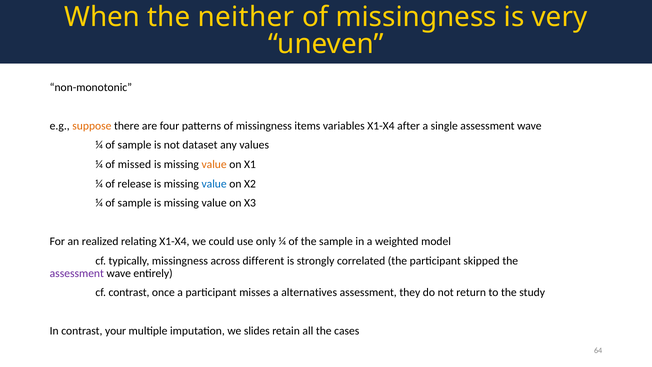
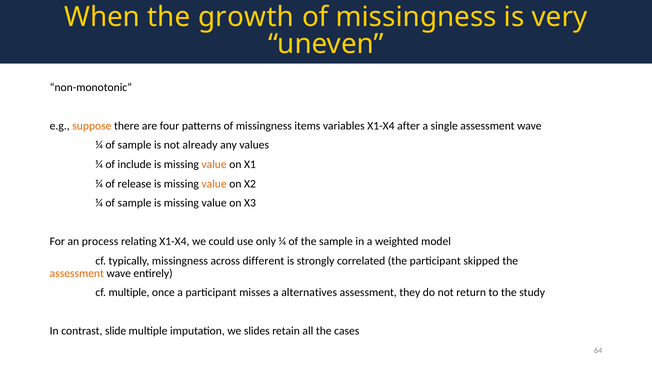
neither: neither -> growth
dataset: dataset -> already
missed: missed -> include
value at (214, 184) colour: blue -> orange
realized: realized -> process
assessment at (77, 273) colour: purple -> orange
cf contrast: contrast -> multiple
your: your -> slide
